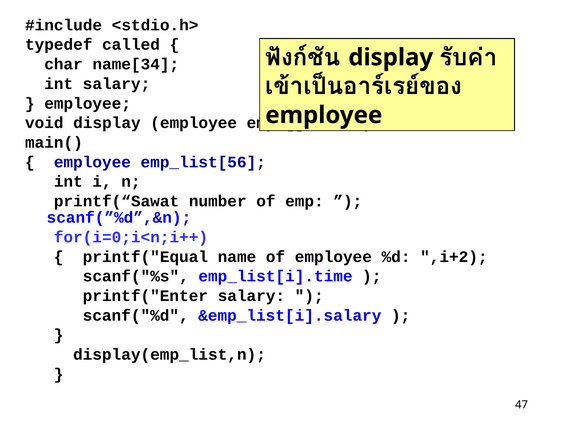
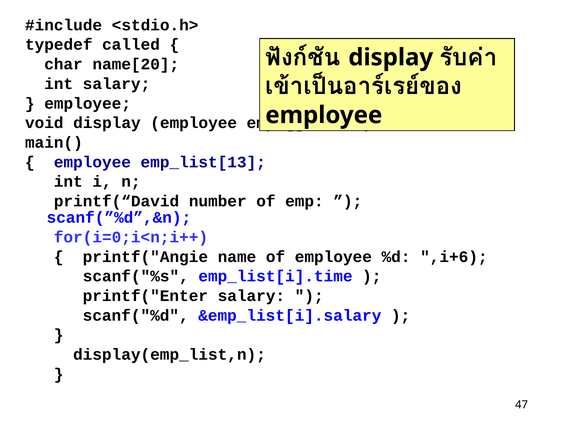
name[34: name[34 -> name[20
emp_list[56: emp_list[56 -> emp_list[13
printf(“Sawat: printf(“Sawat -> printf(“David
printf("Equal: printf("Equal -> printf("Angie
,i+2: ,i+2 -> ,i+6
